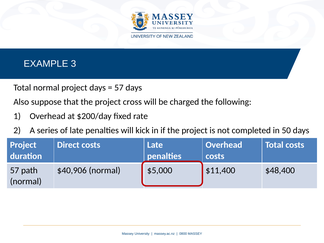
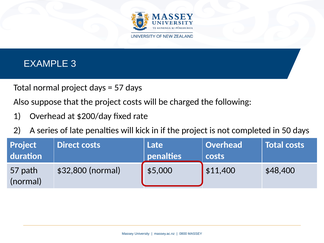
project cross: cross -> costs
$40,906: $40,906 -> $32,800
